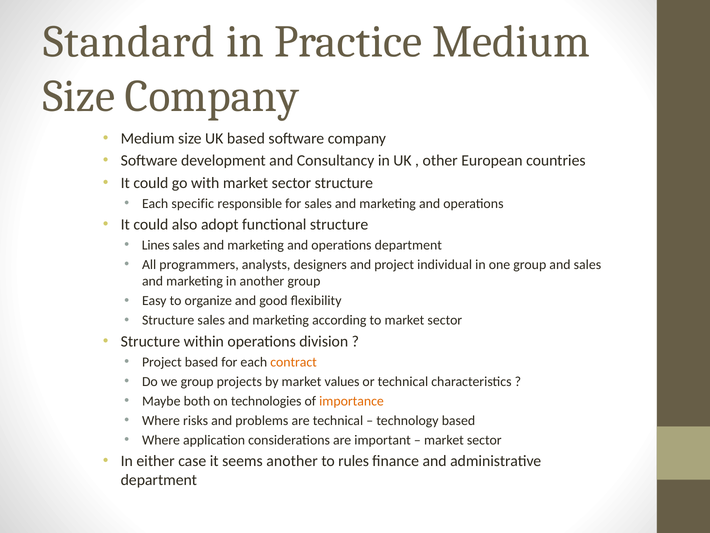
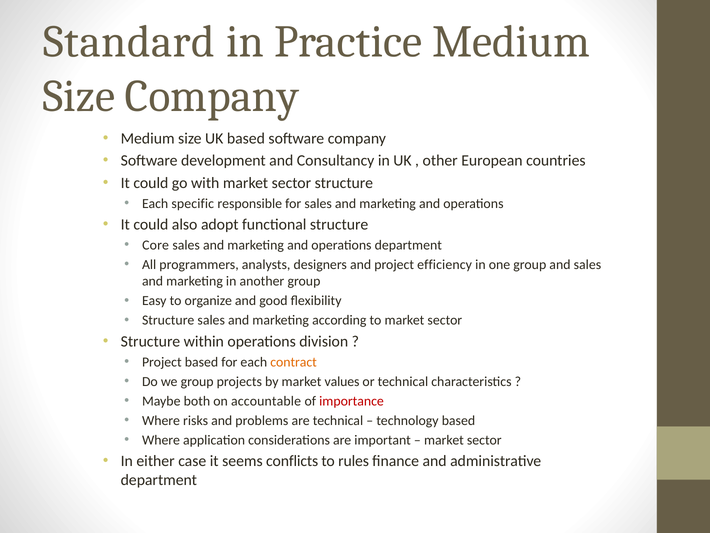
Lines: Lines -> Core
individual: individual -> efficiency
technologies: technologies -> accountable
importance colour: orange -> red
seems another: another -> conflicts
